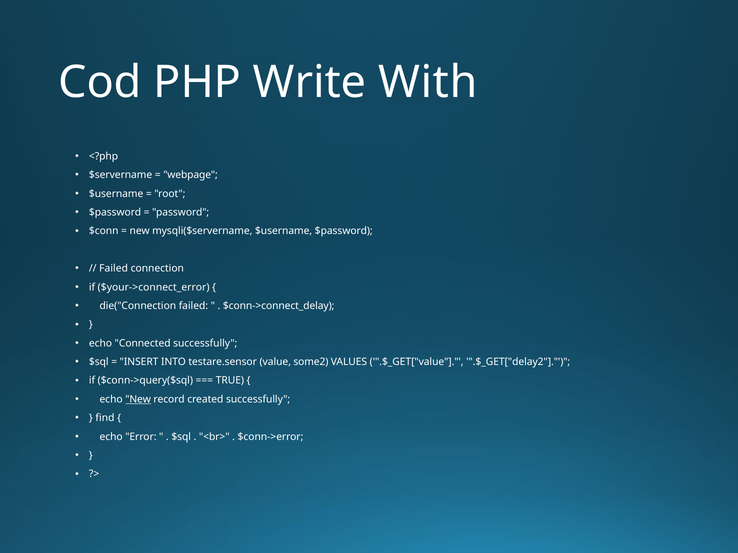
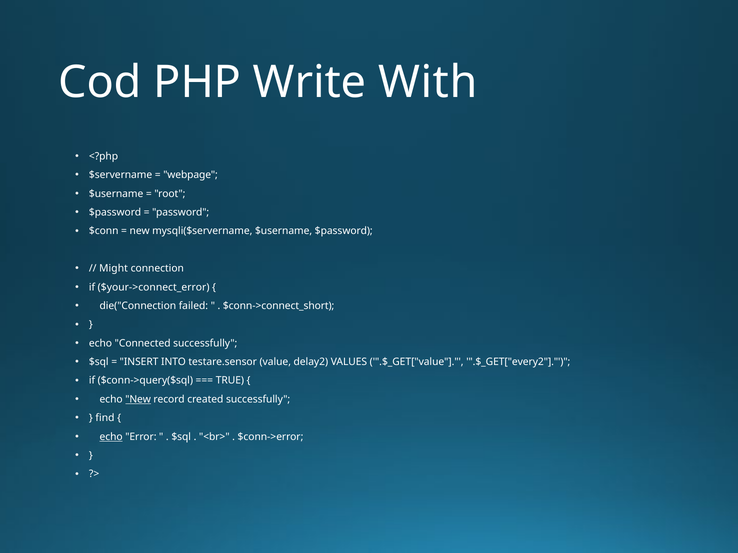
Failed at (114, 269): Failed -> Might
$conn->connect_delay: $conn->connect_delay -> $conn->connect_short
some2: some2 -> delay2
.$_GET["delay2: .$_GET["delay2 -> .$_GET["every2
echo at (111, 437) underline: none -> present
